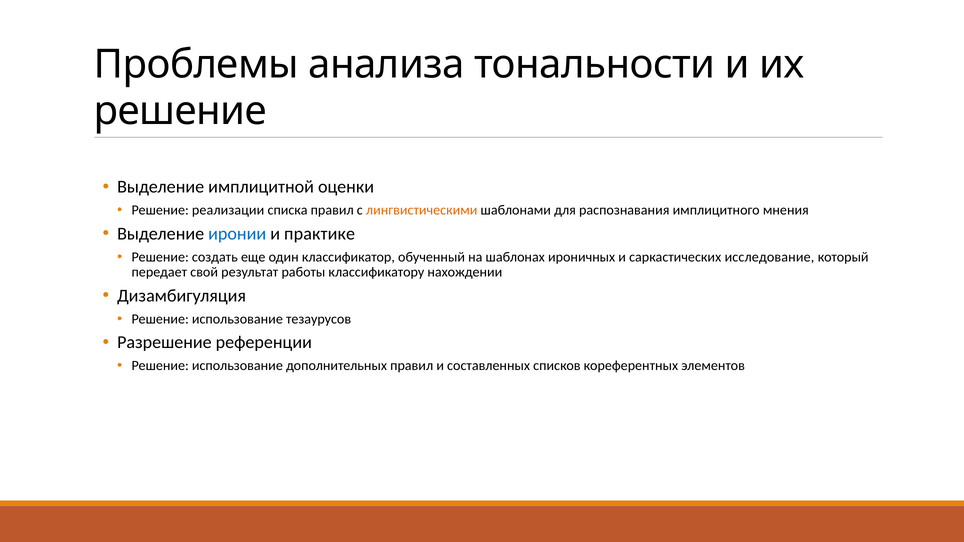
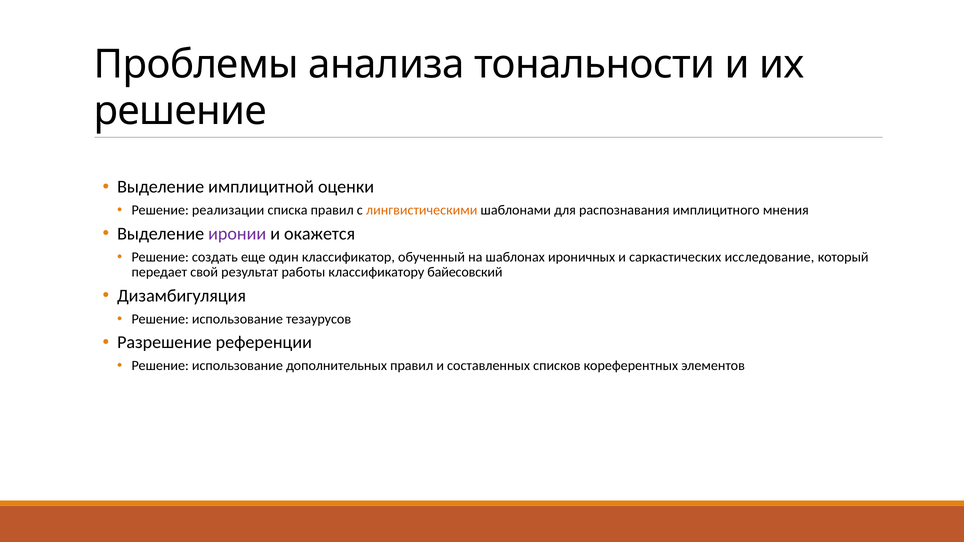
иронии colour: blue -> purple
практике: практике -> окажется
нахождении: нахождении -> байесовский
